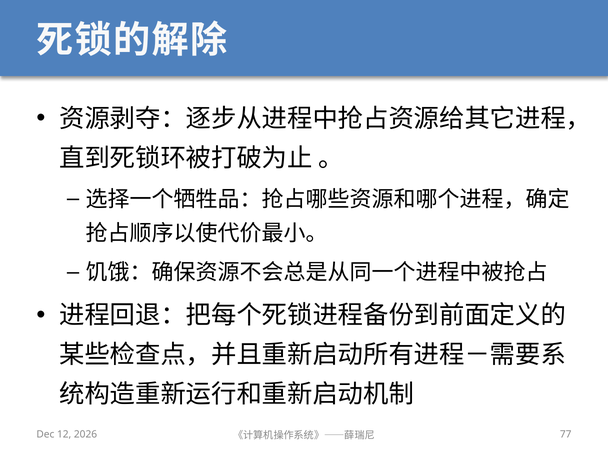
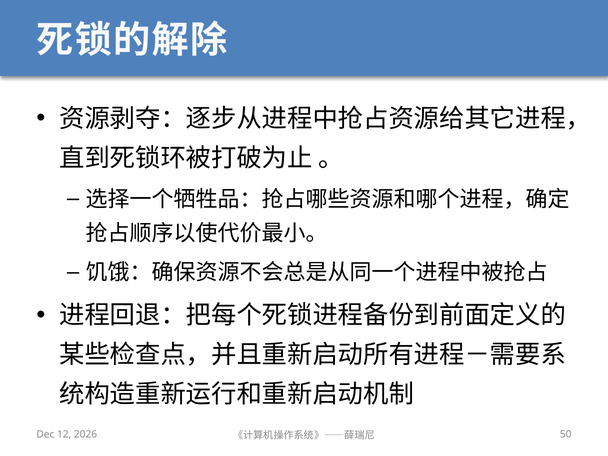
77: 77 -> 50
